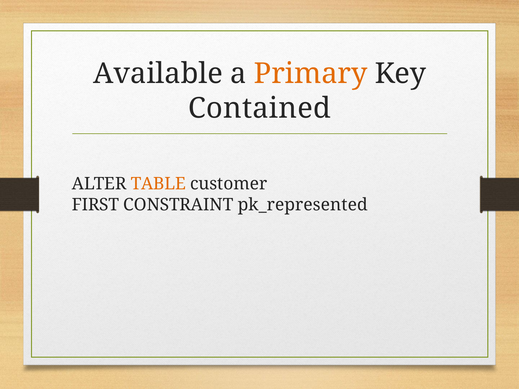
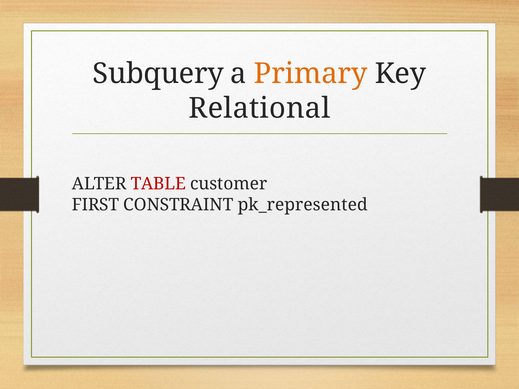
Available: Available -> Subquery
Contained: Contained -> Relational
TABLE colour: orange -> red
